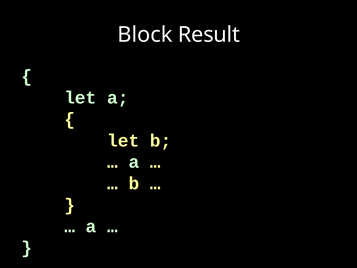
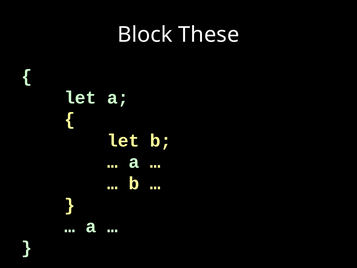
Result: Result -> These
